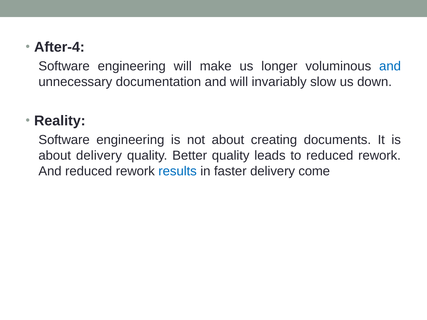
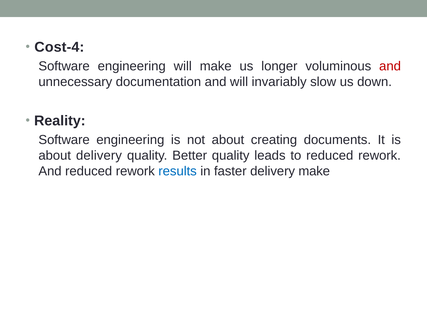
After-4: After-4 -> Cost-4
and at (390, 66) colour: blue -> red
delivery come: come -> make
